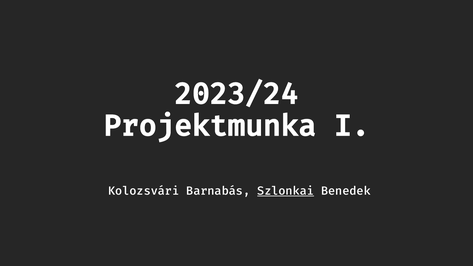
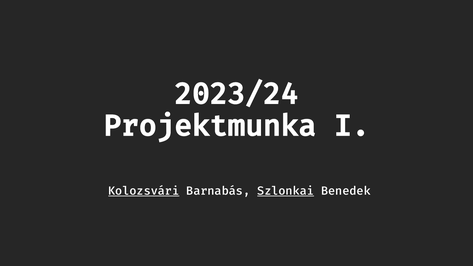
Kolozsvári underline: none -> present
